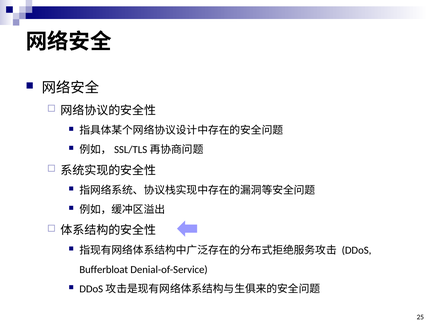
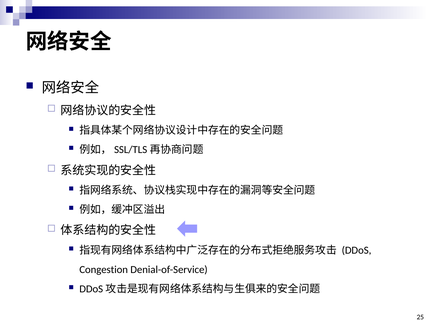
Bufferbloat: Bufferbloat -> Congestion
